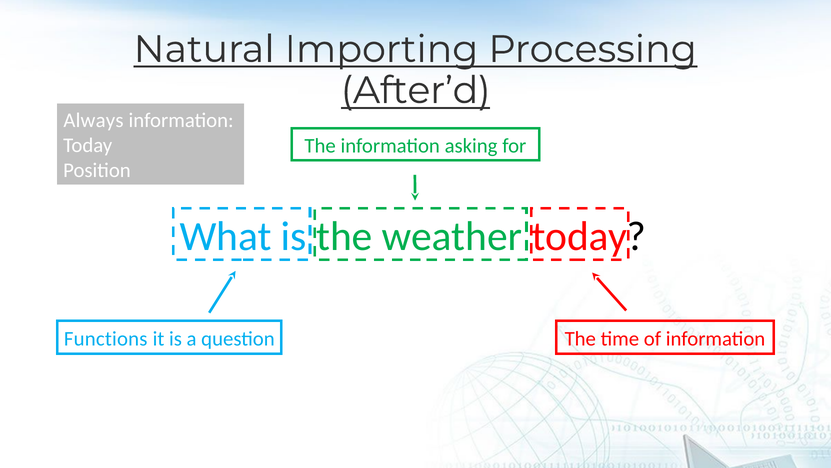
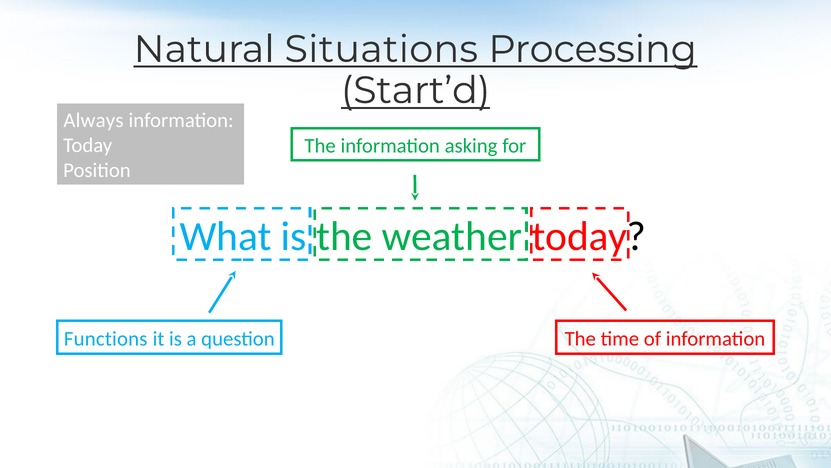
Importing: Importing -> Situations
After’d: After’d -> Start’d
